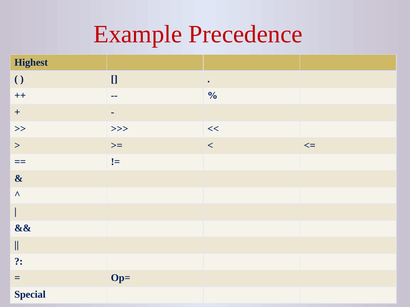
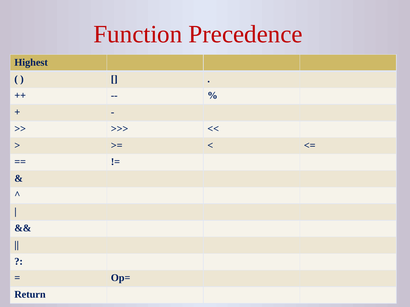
Example: Example -> Function
Special: Special -> Return
